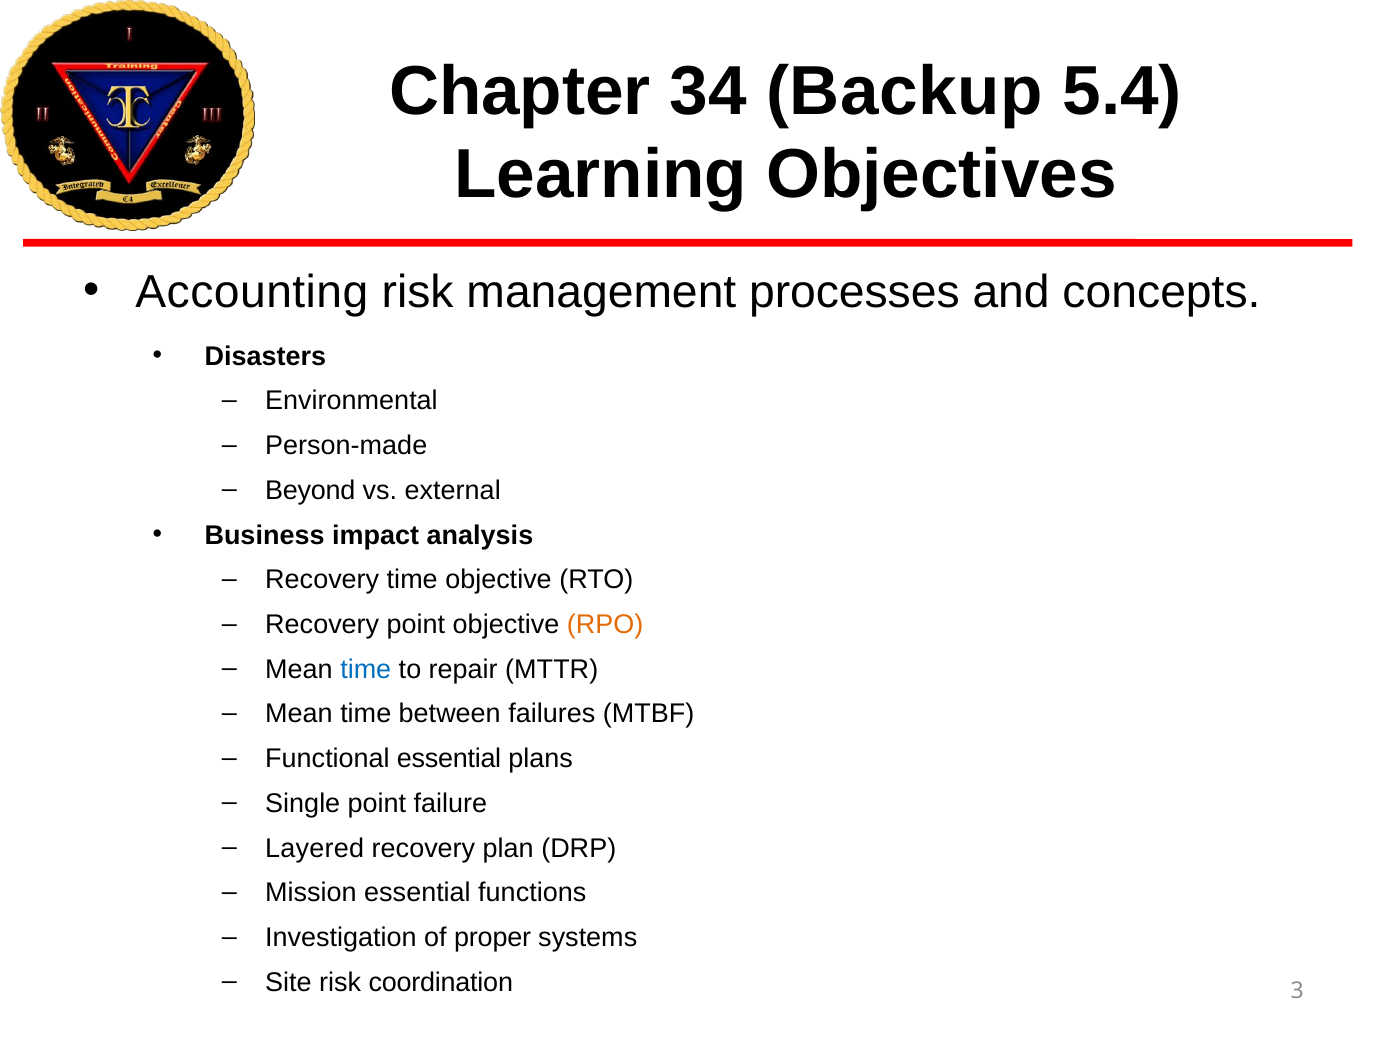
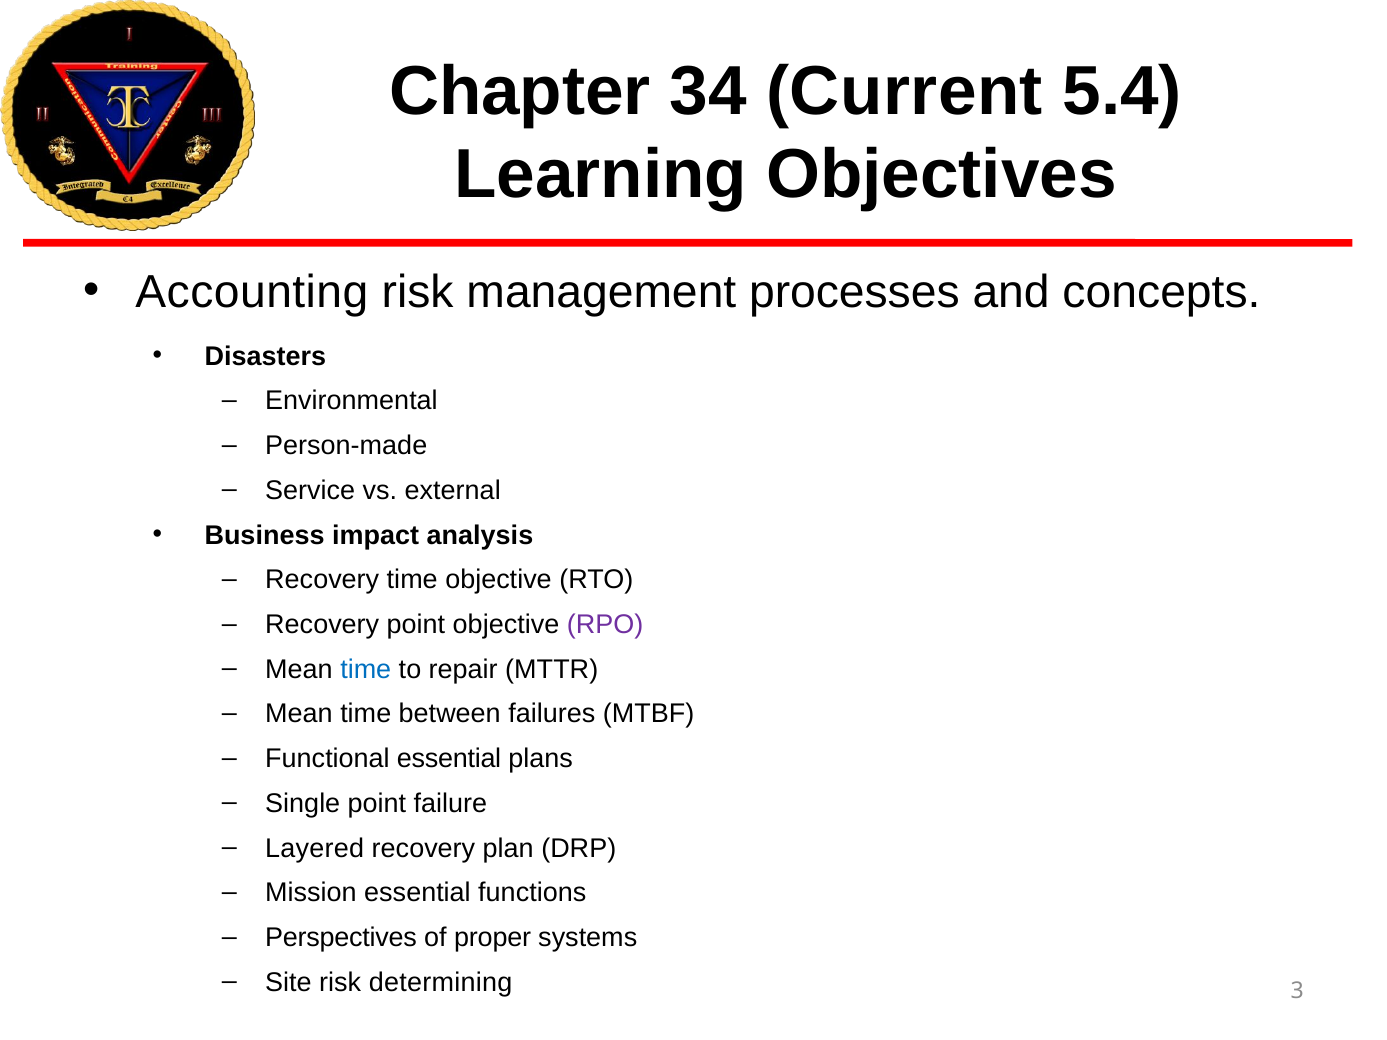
Backup: Backup -> Current
Beyond: Beyond -> Service
RPO colour: orange -> purple
Investigation: Investigation -> Perspectives
coordination: coordination -> determining
